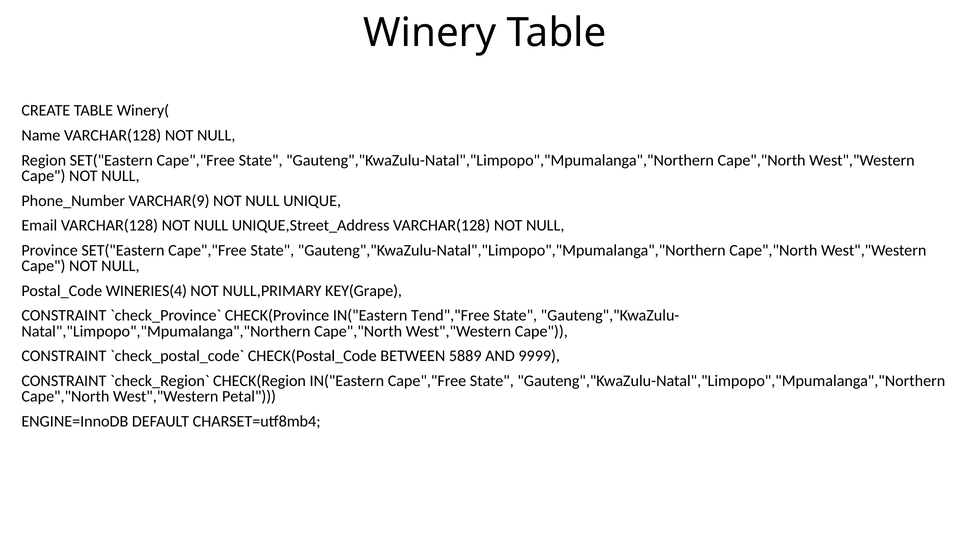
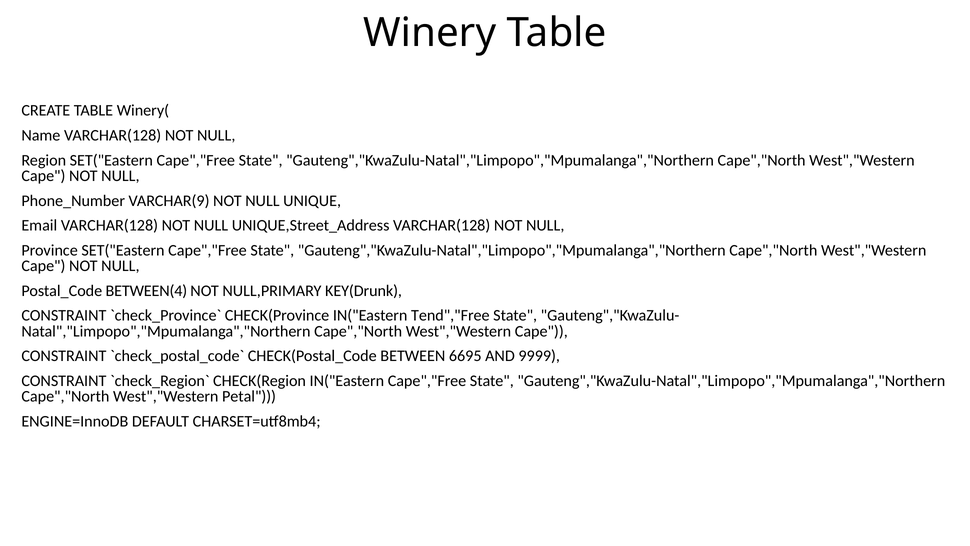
WINERIES(4: WINERIES(4 -> BETWEEN(4
KEY(Grape: KEY(Grape -> KEY(Drunk
5889: 5889 -> 6695
